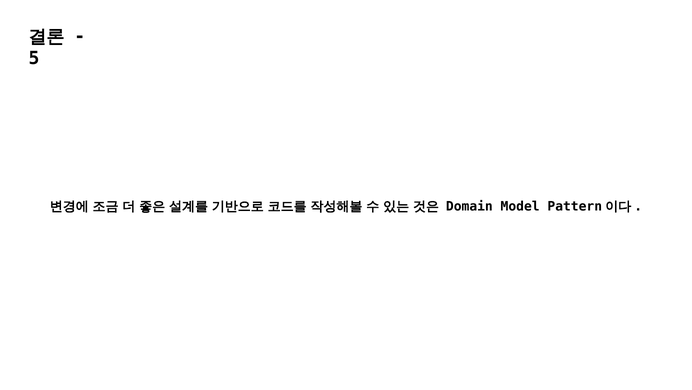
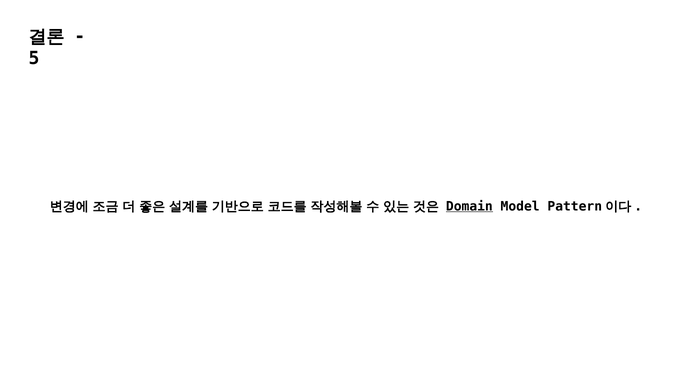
Domain underline: none -> present
